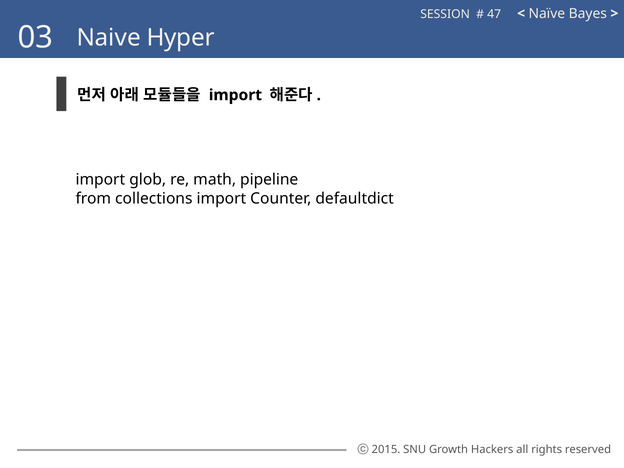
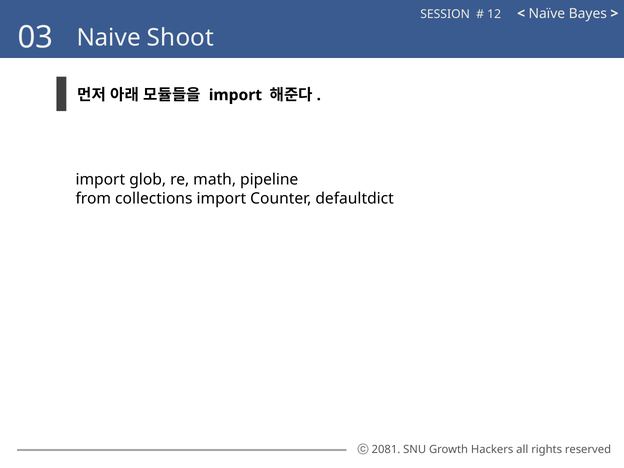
47: 47 -> 12
Hyper: Hyper -> Shoot
2015: 2015 -> 2081
